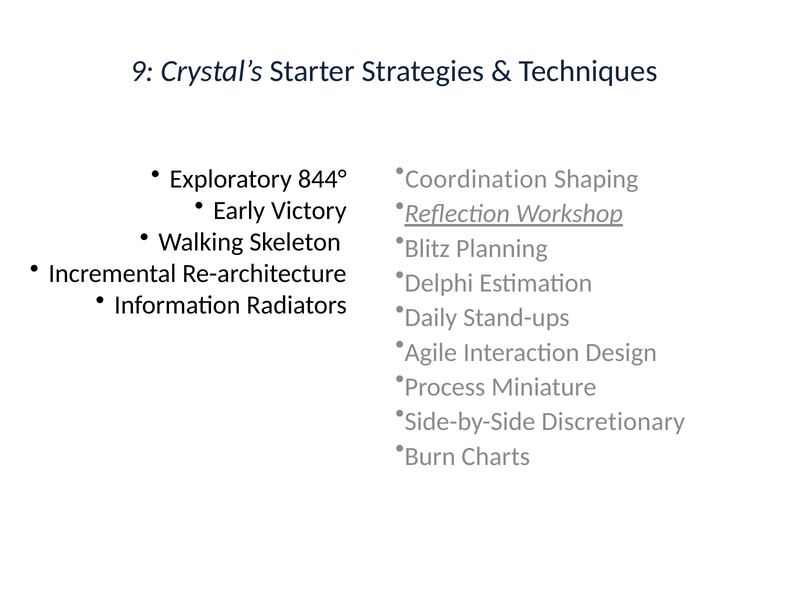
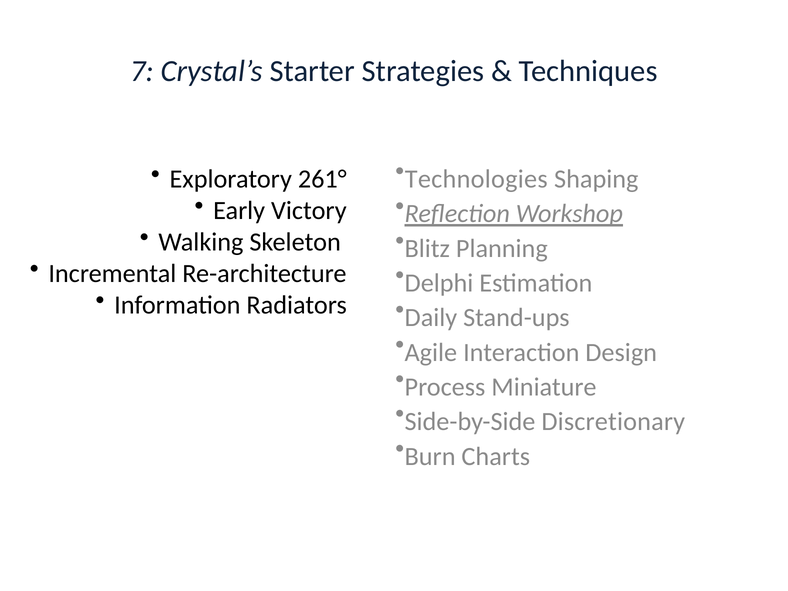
9: 9 -> 7
Coordination: Coordination -> Technologies
844°: 844° -> 261°
